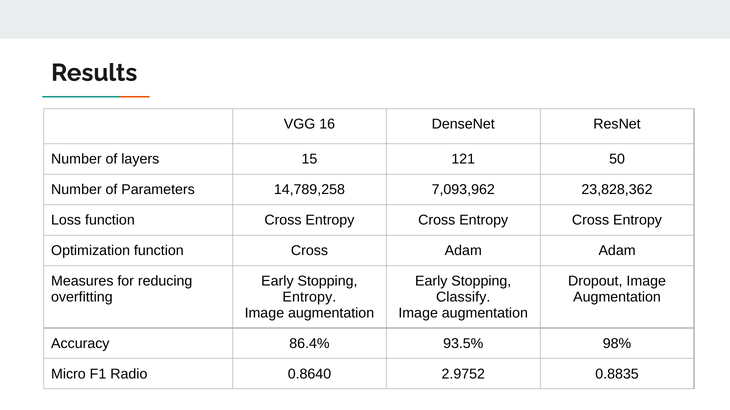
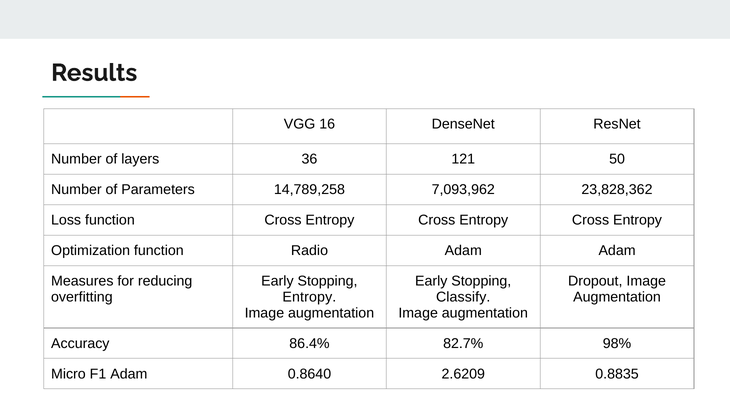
15: 15 -> 36
Optimization function Cross: Cross -> Radio
93.5%: 93.5% -> 82.7%
F1 Radio: Radio -> Adam
2.9752: 2.9752 -> 2.6209
